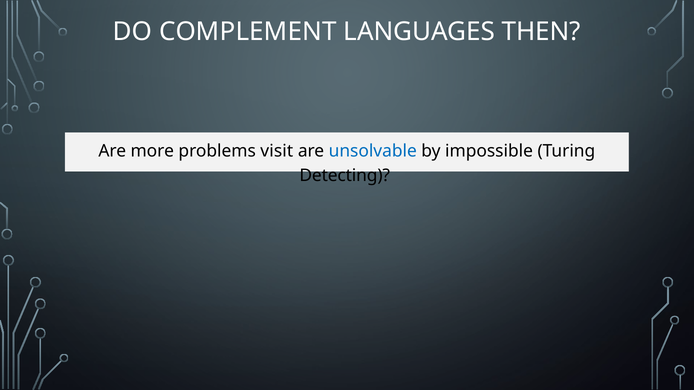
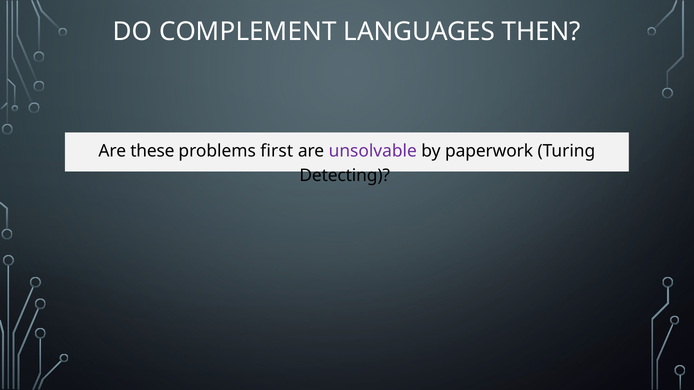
more: more -> these
visit: visit -> first
unsolvable colour: blue -> purple
impossible: impossible -> paperwork
